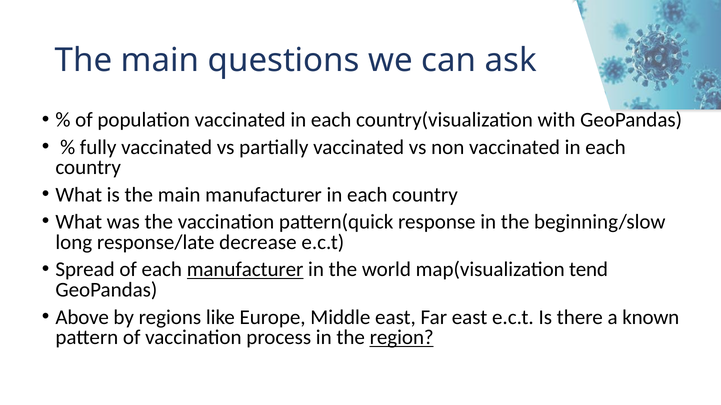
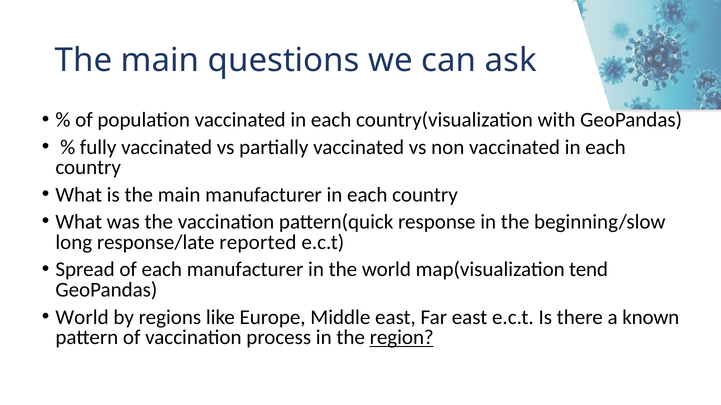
decrease: decrease -> reported
manufacturer at (245, 270) underline: present -> none
Above at (82, 318): Above -> World
